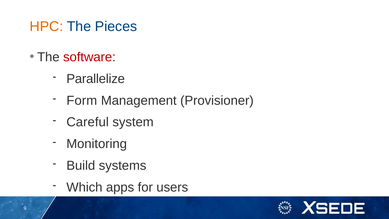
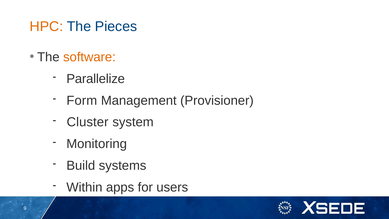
software colour: red -> orange
Careful: Careful -> Cluster
Which: Which -> Within
